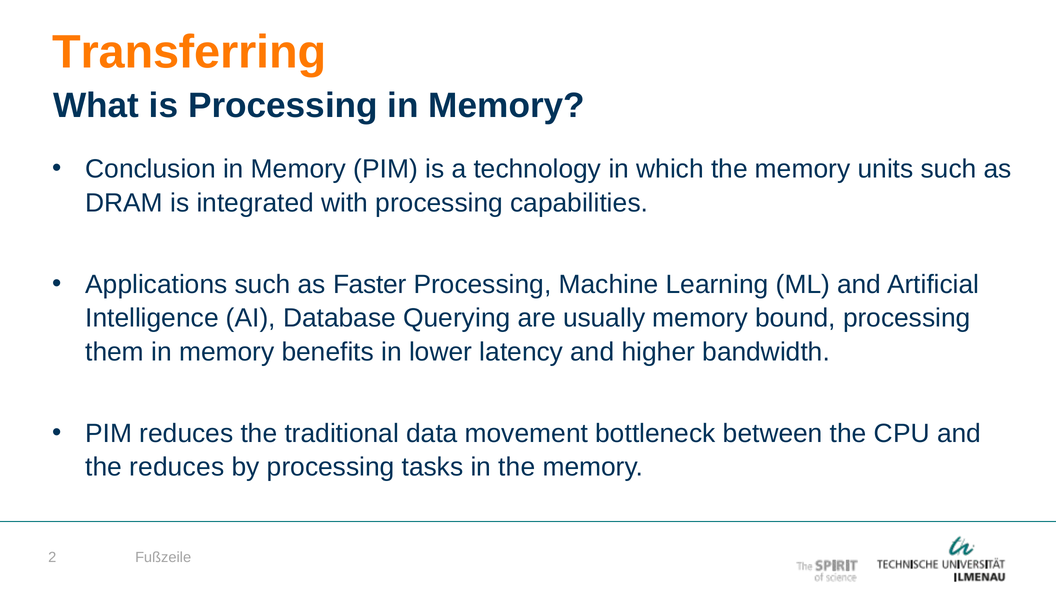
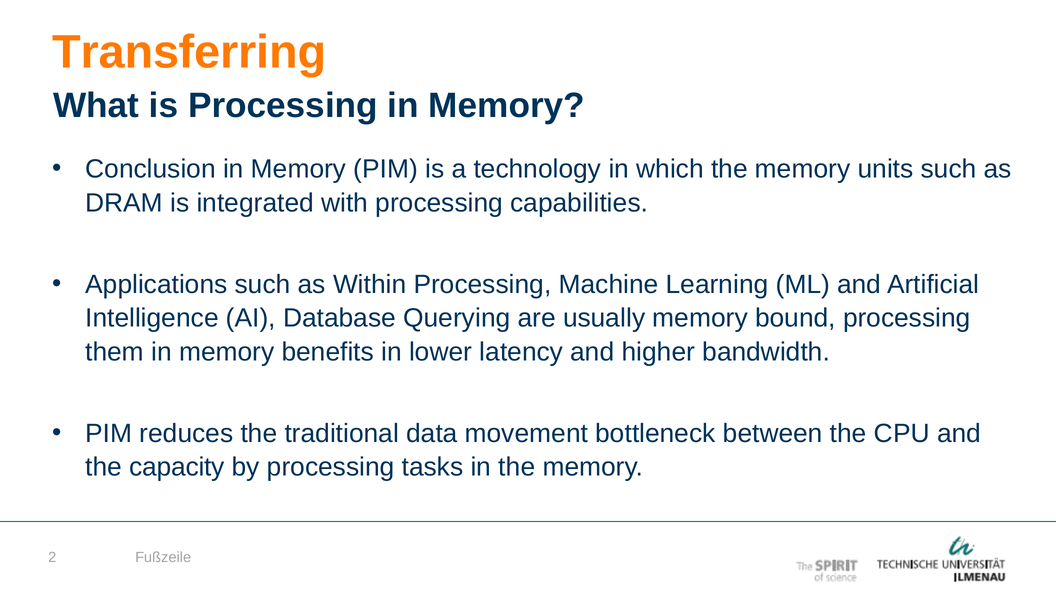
Faster: Faster -> Within
the reduces: reduces -> capacity
